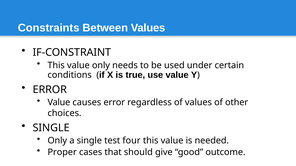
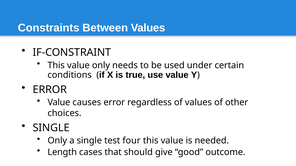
Proper: Proper -> Length
